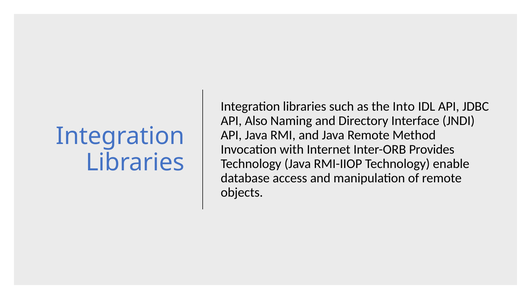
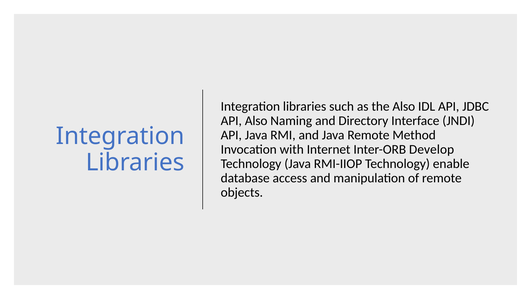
the Into: Into -> Also
Provides: Provides -> Develop
